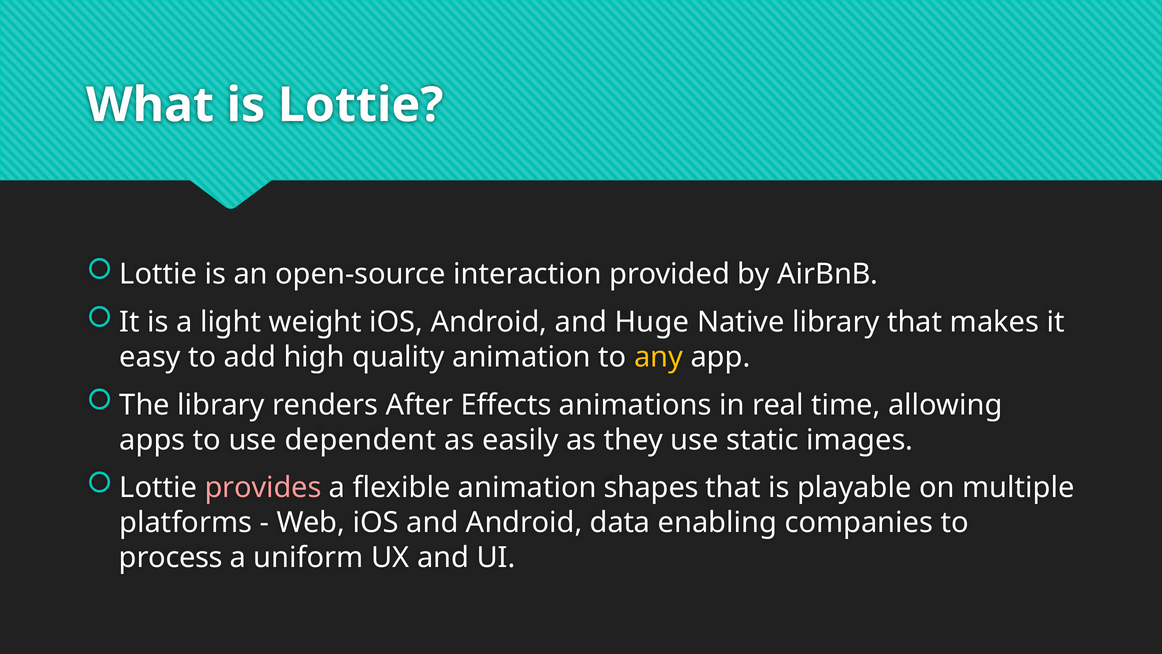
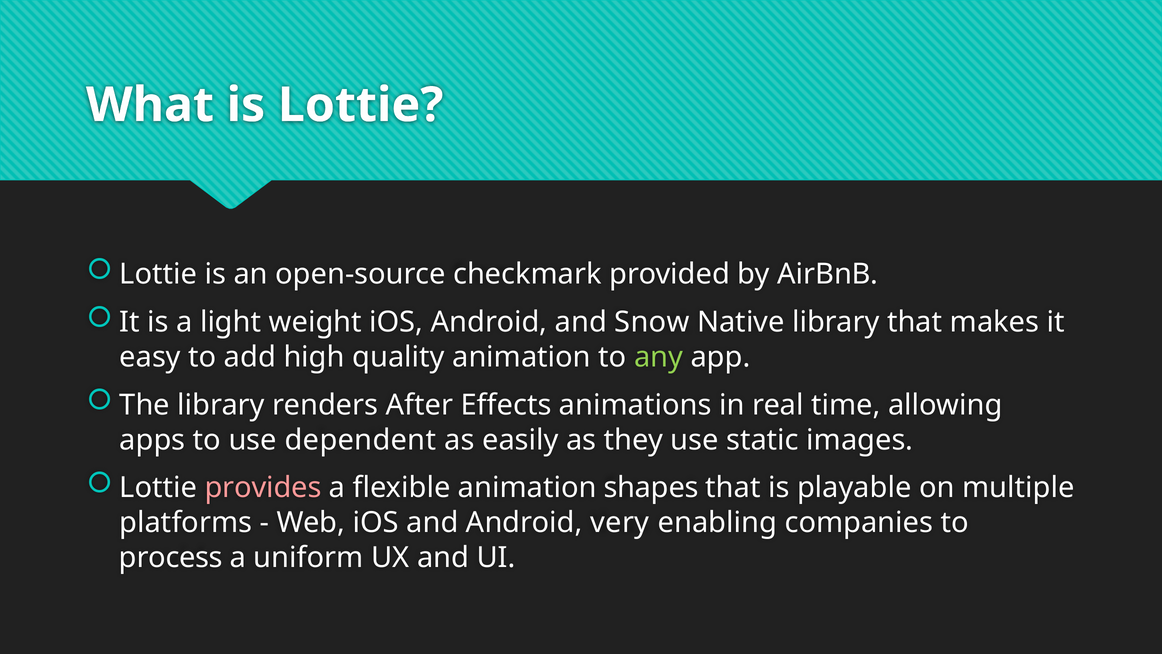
interaction: interaction -> checkmark
Huge: Huge -> Snow
any colour: yellow -> light green
data: data -> very
